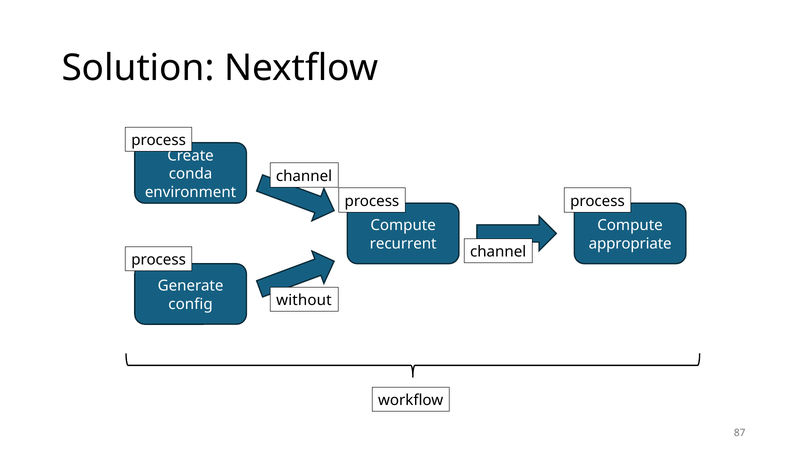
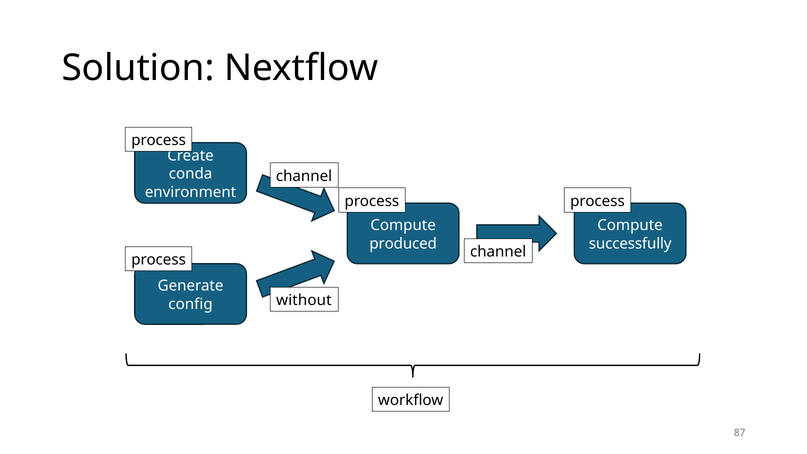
recurrent: recurrent -> produced
appropriate: appropriate -> successfully
